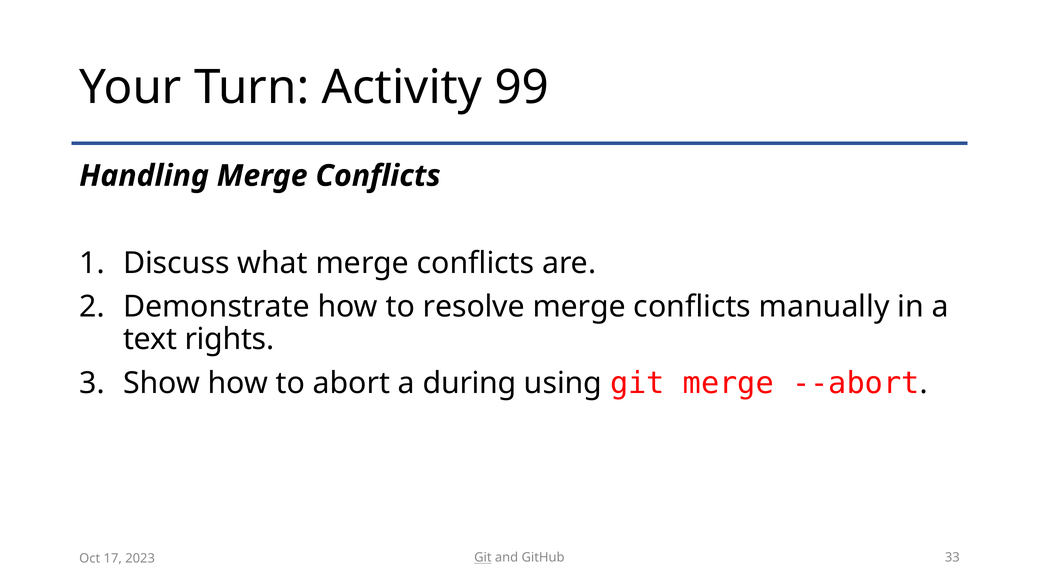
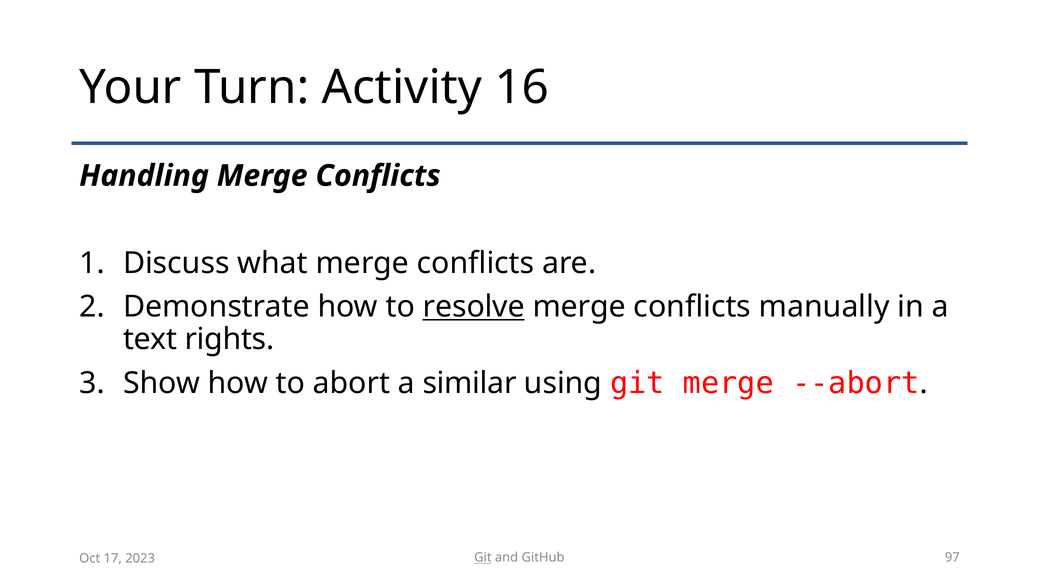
99: 99 -> 16
resolve underline: none -> present
during: during -> similar
33: 33 -> 97
